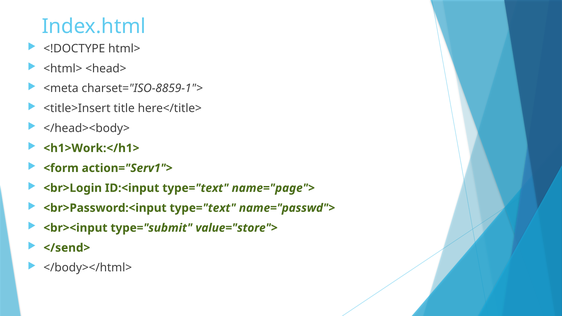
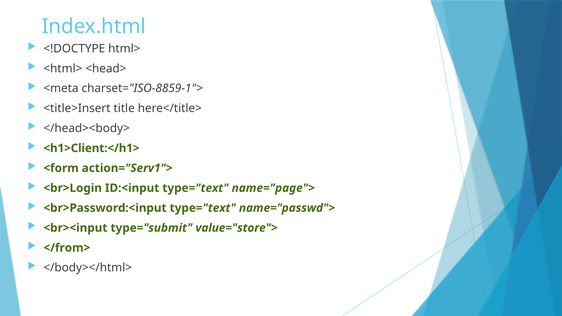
<h1>Work:</h1>: <h1>Work:</h1> -> <h1>Client:</h1>
</send>: </send> -> </from>
